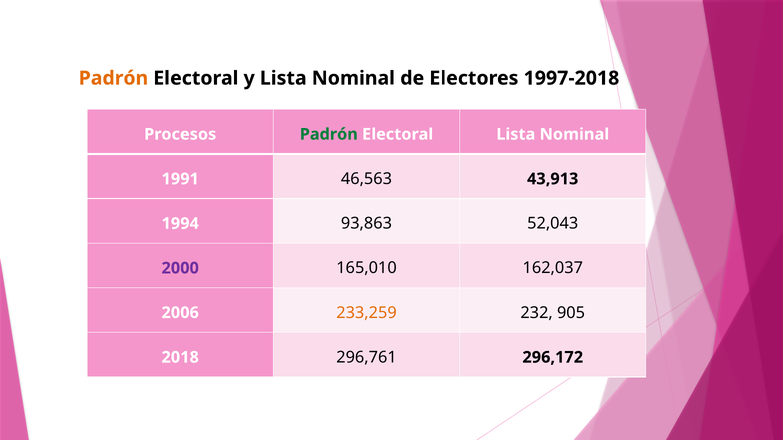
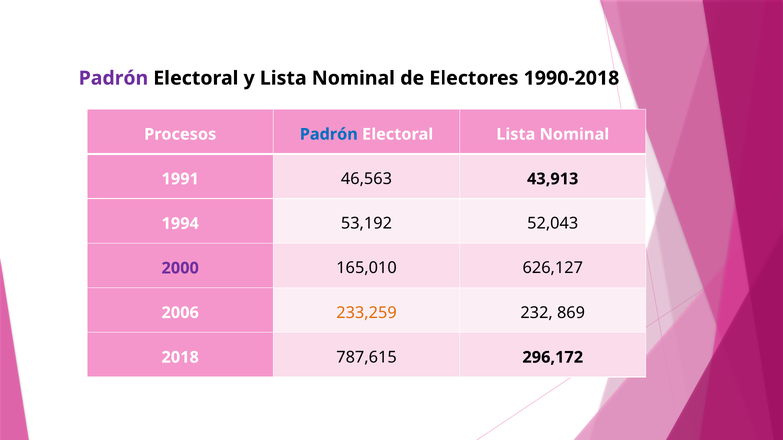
Padrón at (113, 78) colour: orange -> purple
1997-2018: 1997-2018 -> 1990-2018
Padrón at (329, 134) colour: green -> blue
93,863: 93,863 -> 53,192
162,037: 162,037 -> 626,127
905: 905 -> 869
296,761: 296,761 -> 787,615
